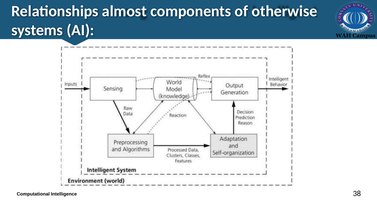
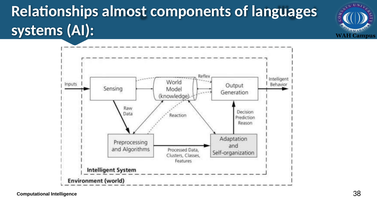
otherwise: otherwise -> languages
